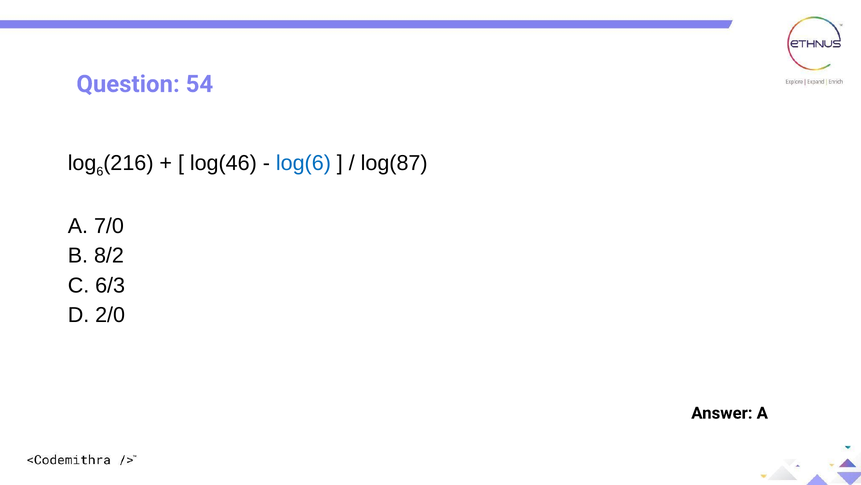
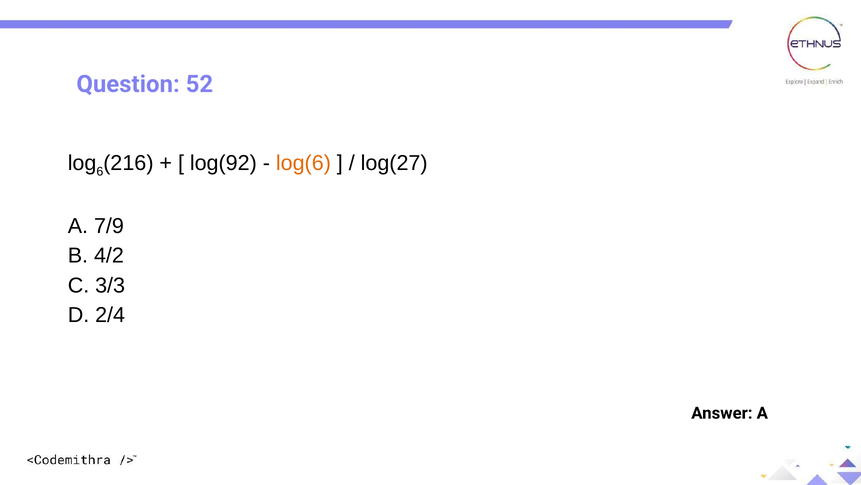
54: 54 -> 52
log(46: log(46 -> log(92
log(6 colour: blue -> orange
log(87: log(87 -> log(27
7/0: 7/0 -> 7/9
8/2: 8/2 -> 4/2
6/3: 6/3 -> 3/3
2/0: 2/0 -> 2/4
